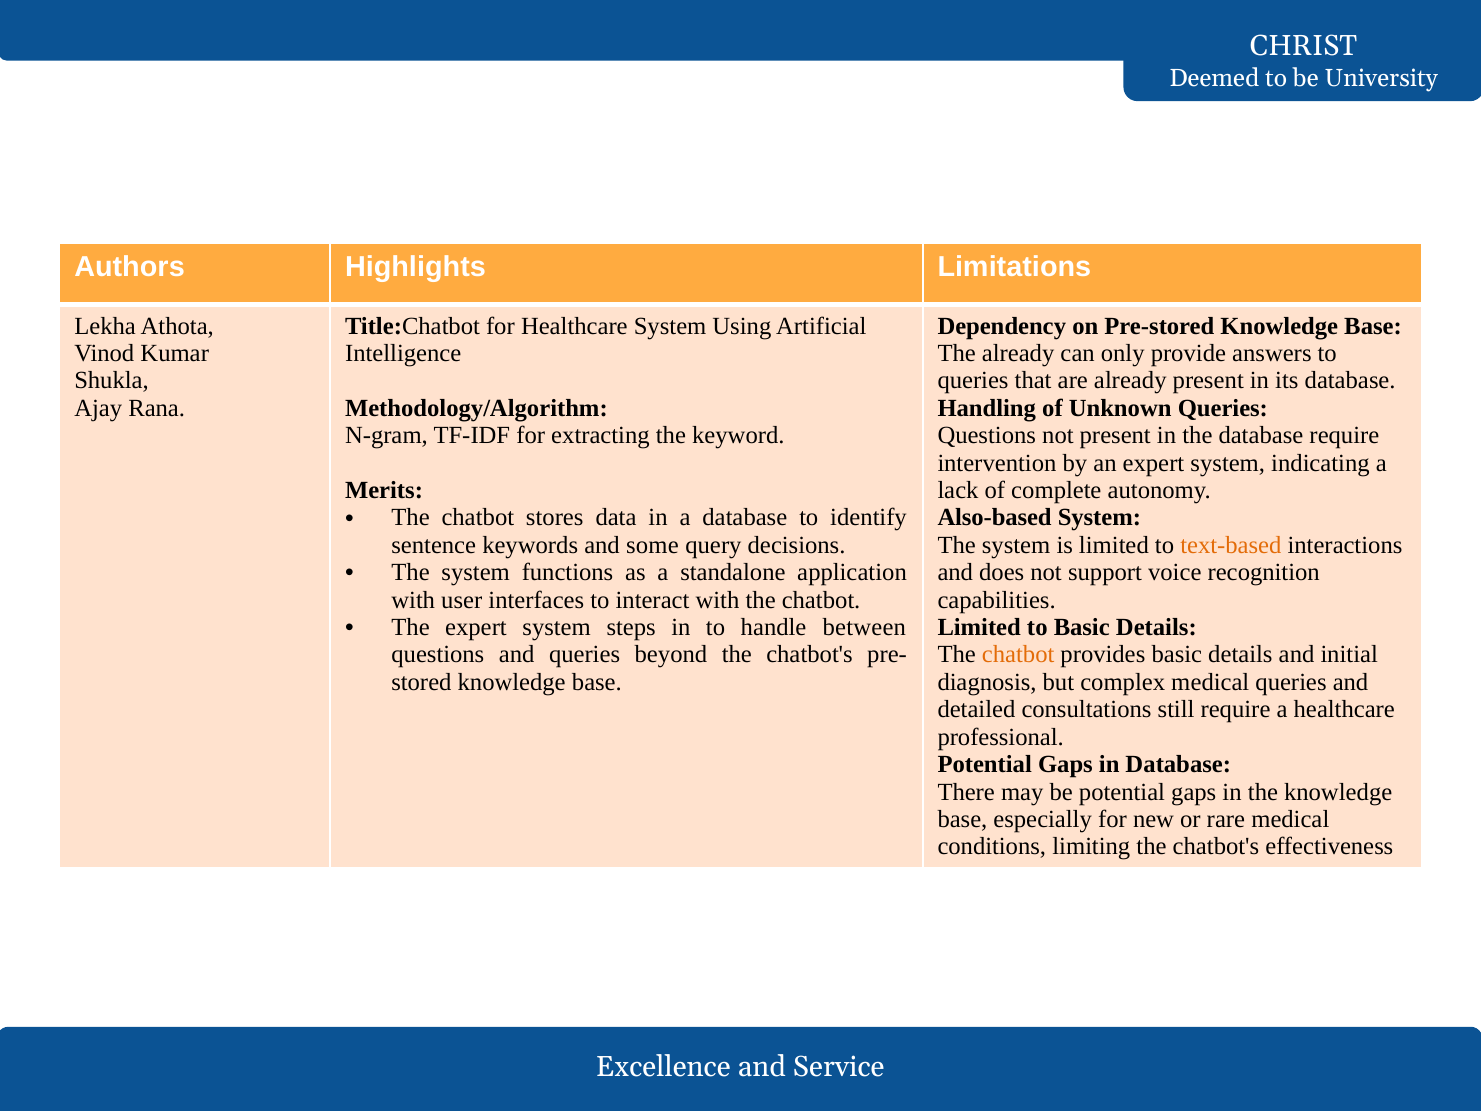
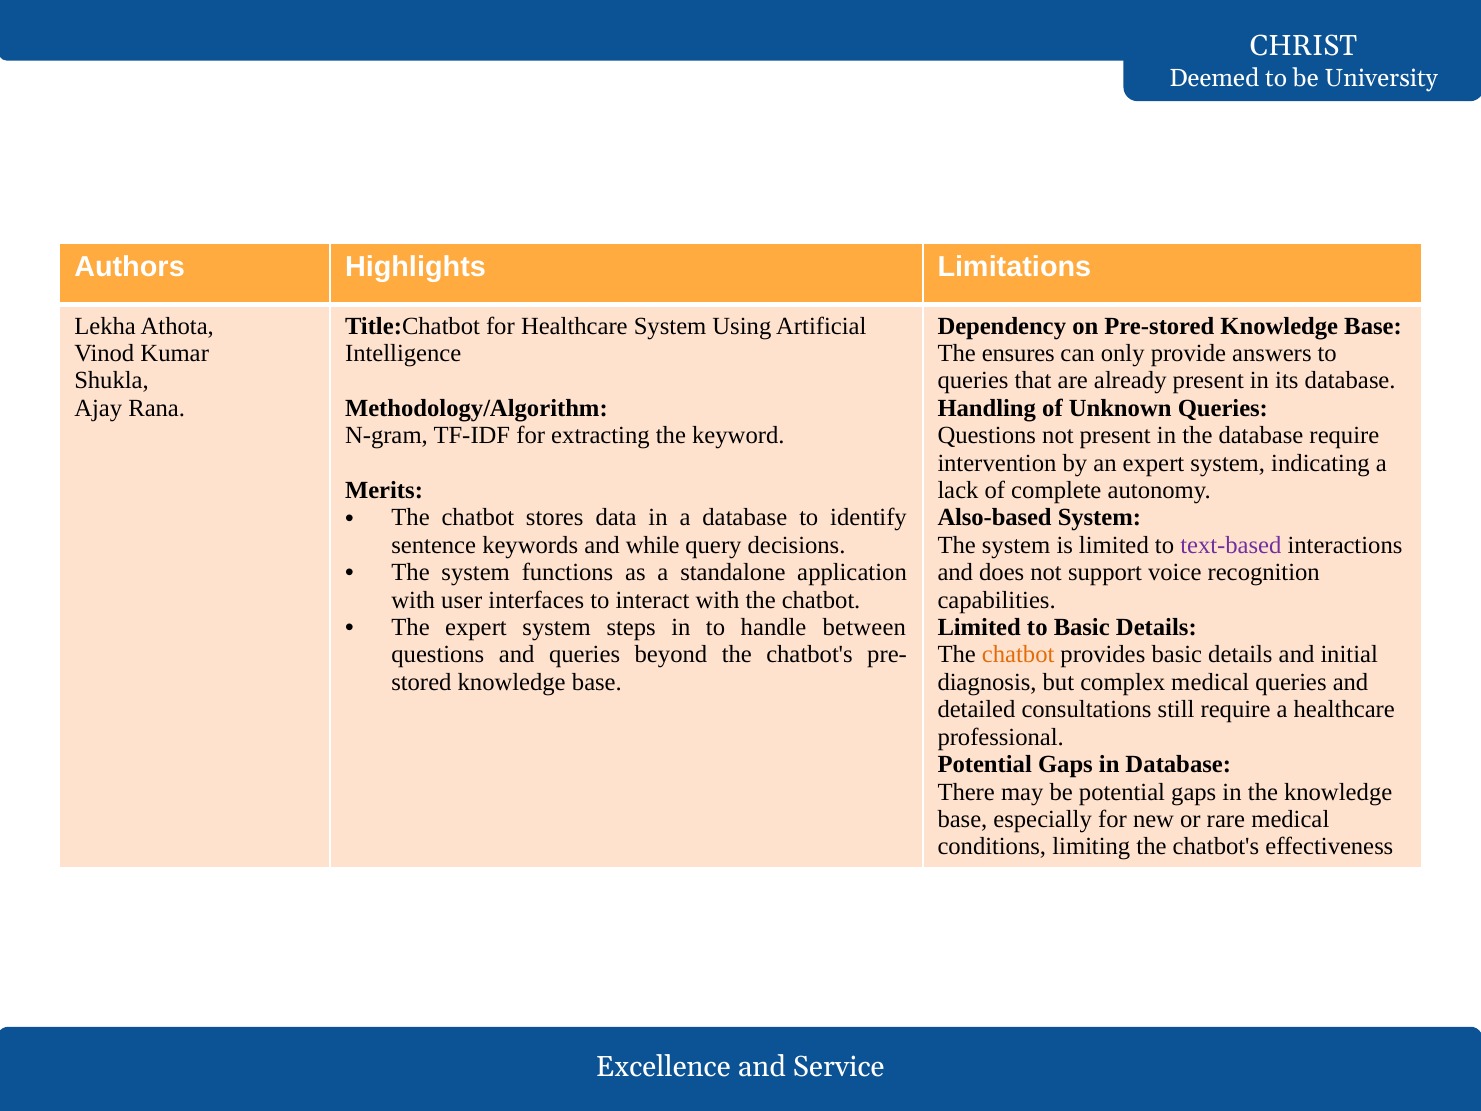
The already: already -> ensures
some: some -> while
text-based colour: orange -> purple
